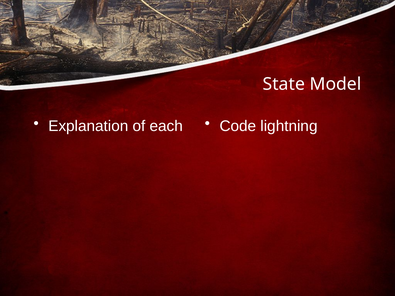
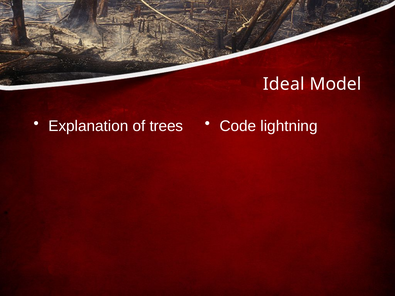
State: State -> Ideal
each: each -> trees
